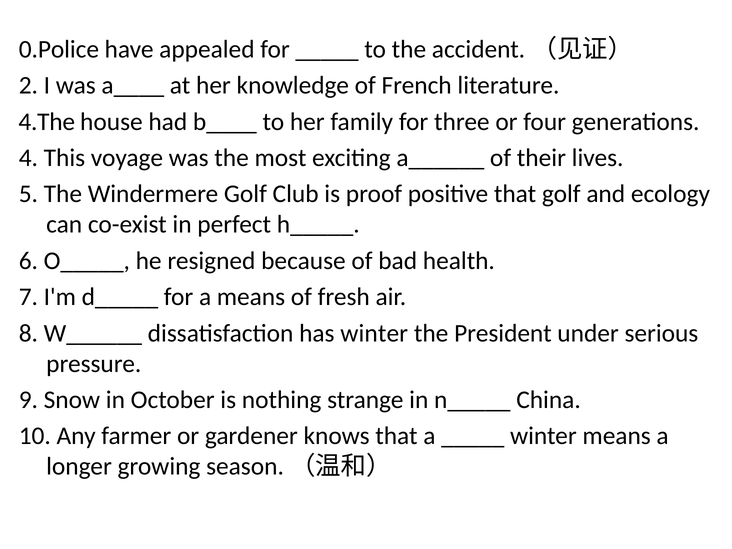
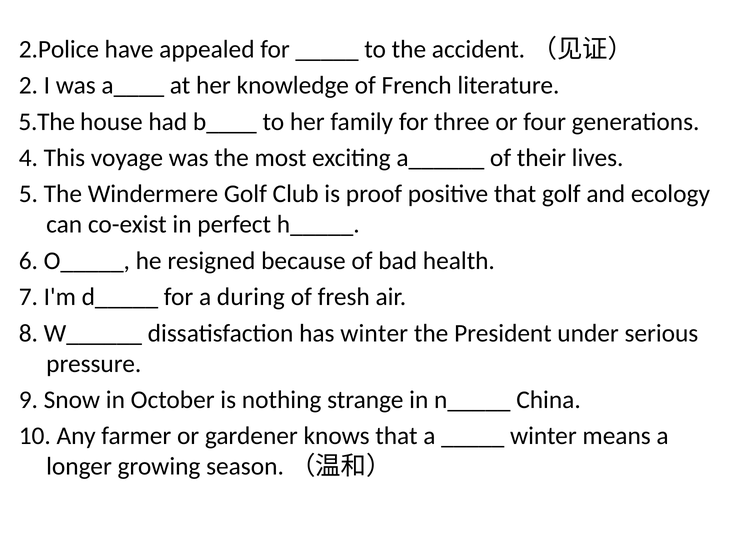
0.Police: 0.Police -> 2.Police
4.The: 4.The -> 5.The
a means: means -> during
